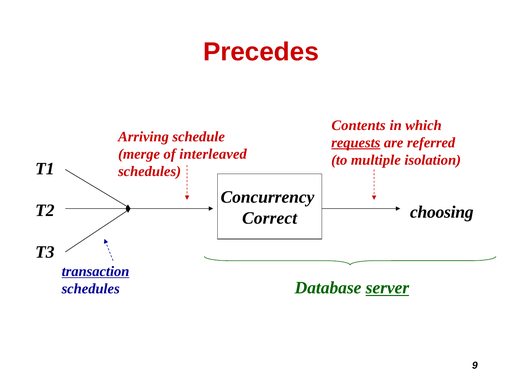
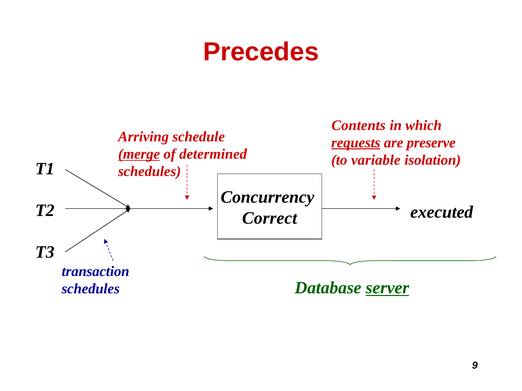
referred: referred -> preserve
merge underline: none -> present
interleaved: interleaved -> determined
multiple: multiple -> variable
choosing: choosing -> executed
transaction underline: present -> none
